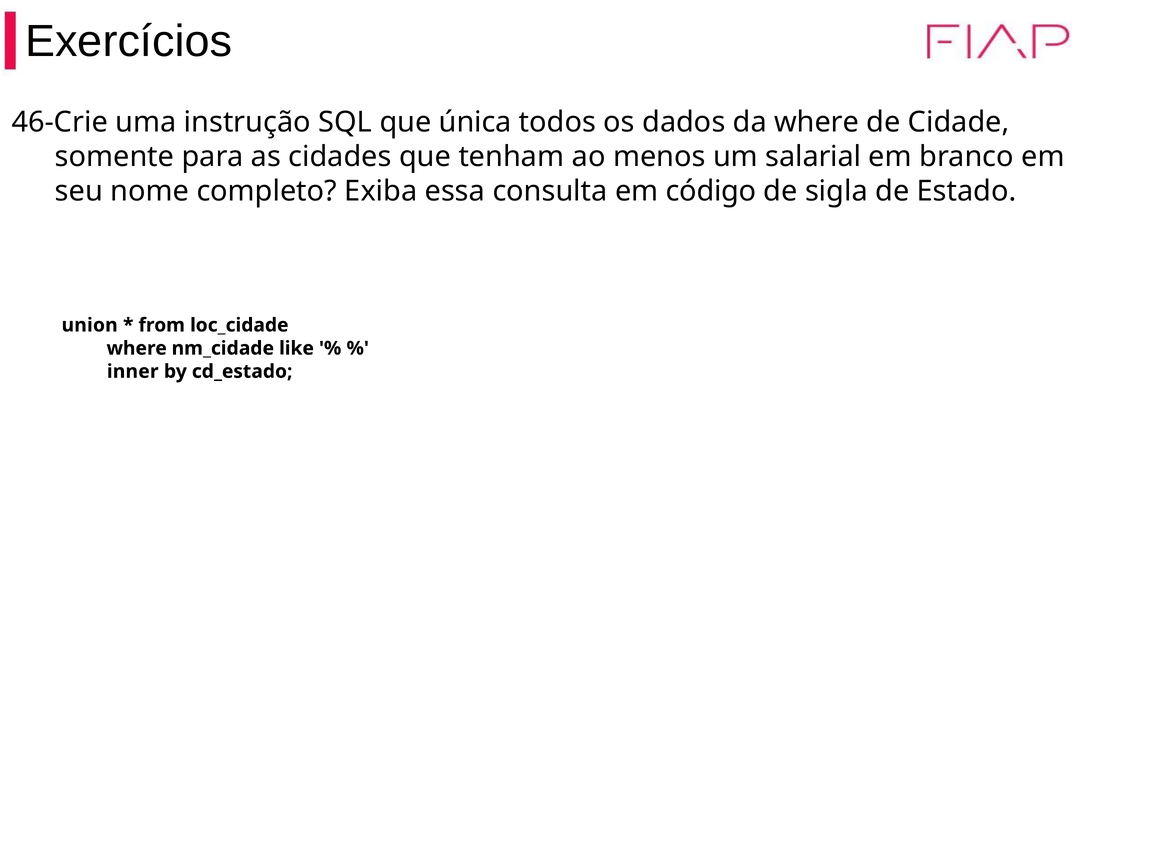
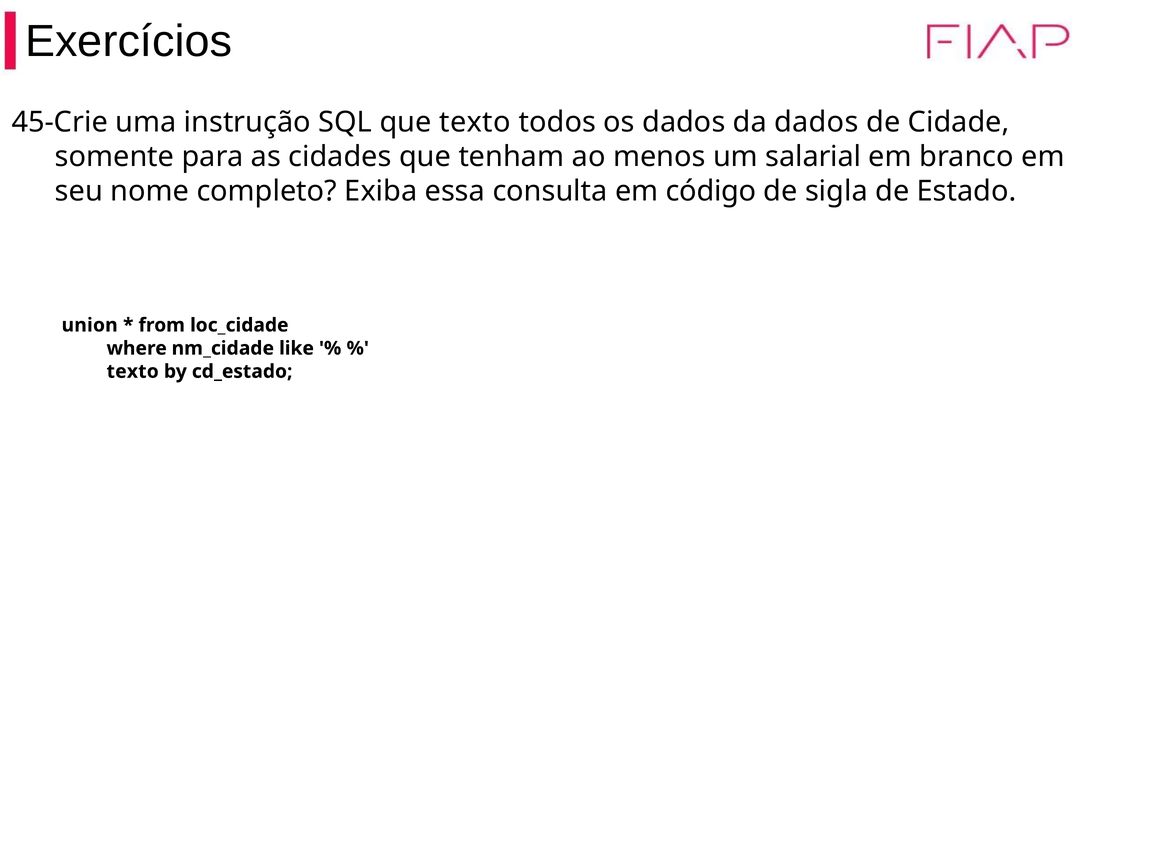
46-Crie: 46-Crie -> 45-Crie
que única: única -> texto
da where: where -> dados
inner at (133, 371): inner -> texto
